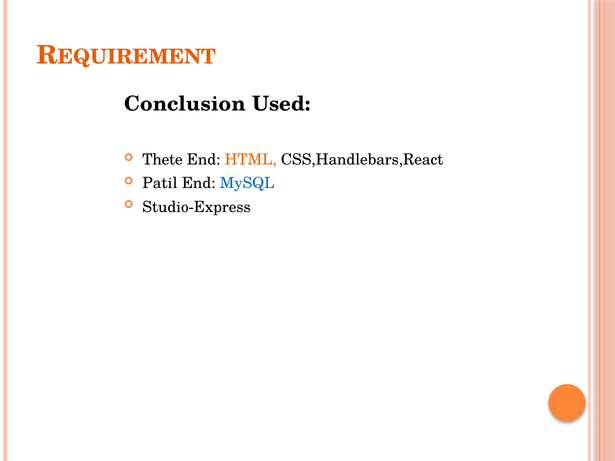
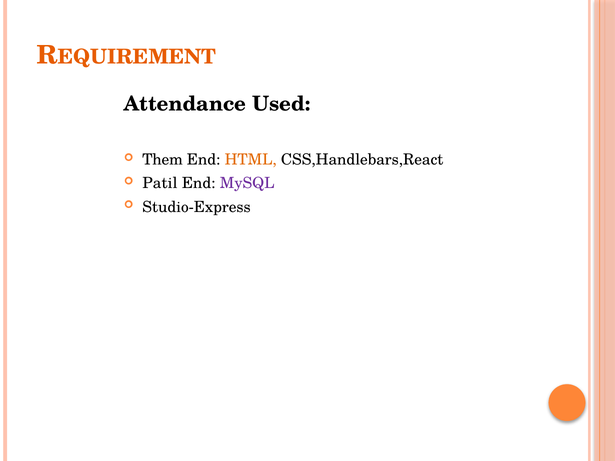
Conclusion: Conclusion -> Attendance
Thete: Thete -> Them
MySQL colour: blue -> purple
